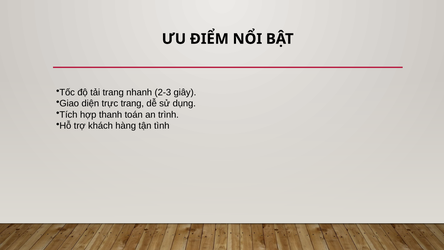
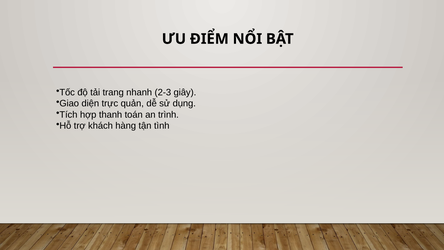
trực trang: trang -> quản
